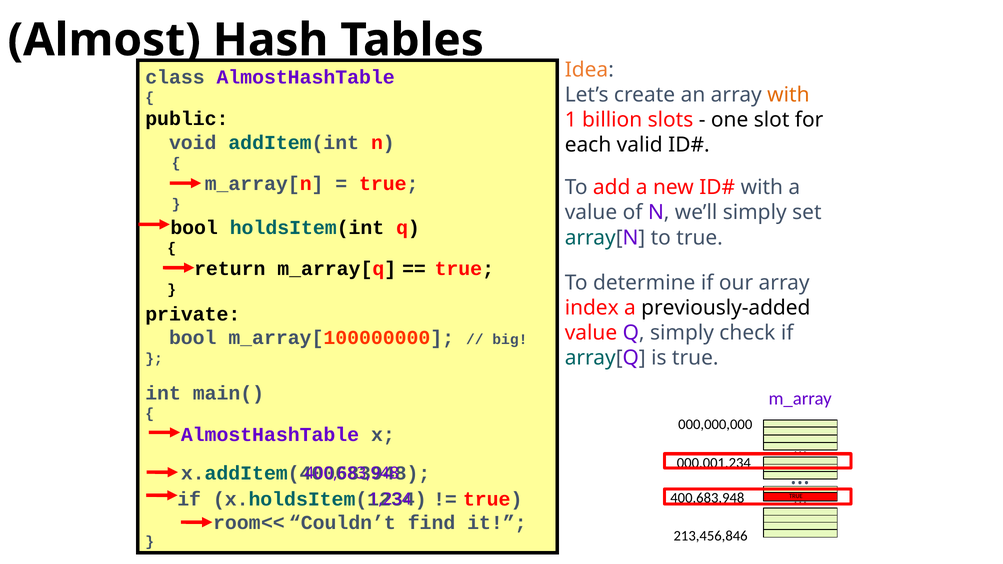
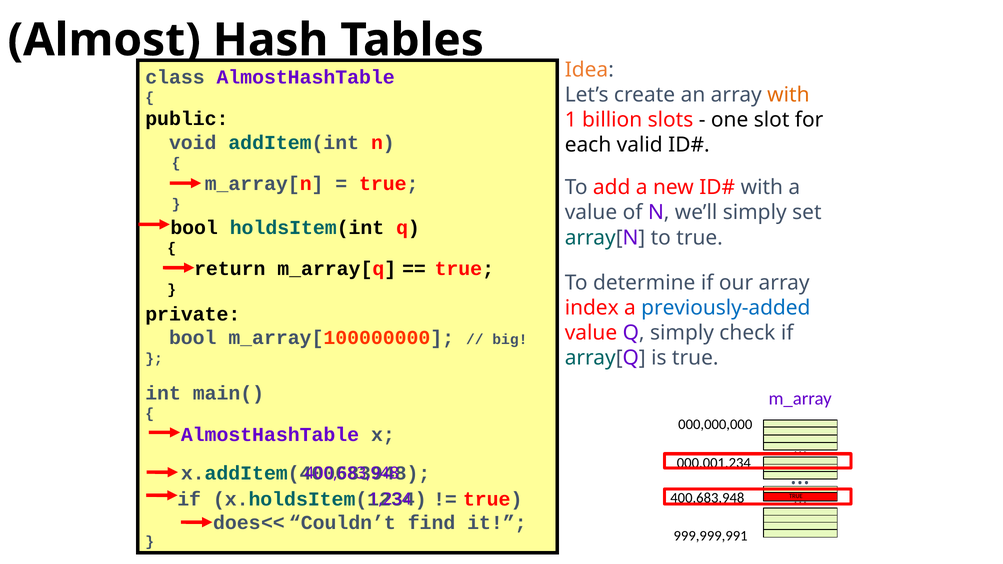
previously-added colour: black -> blue
room: room -> does
213,456,846: 213,456,846 -> 999,999,991
